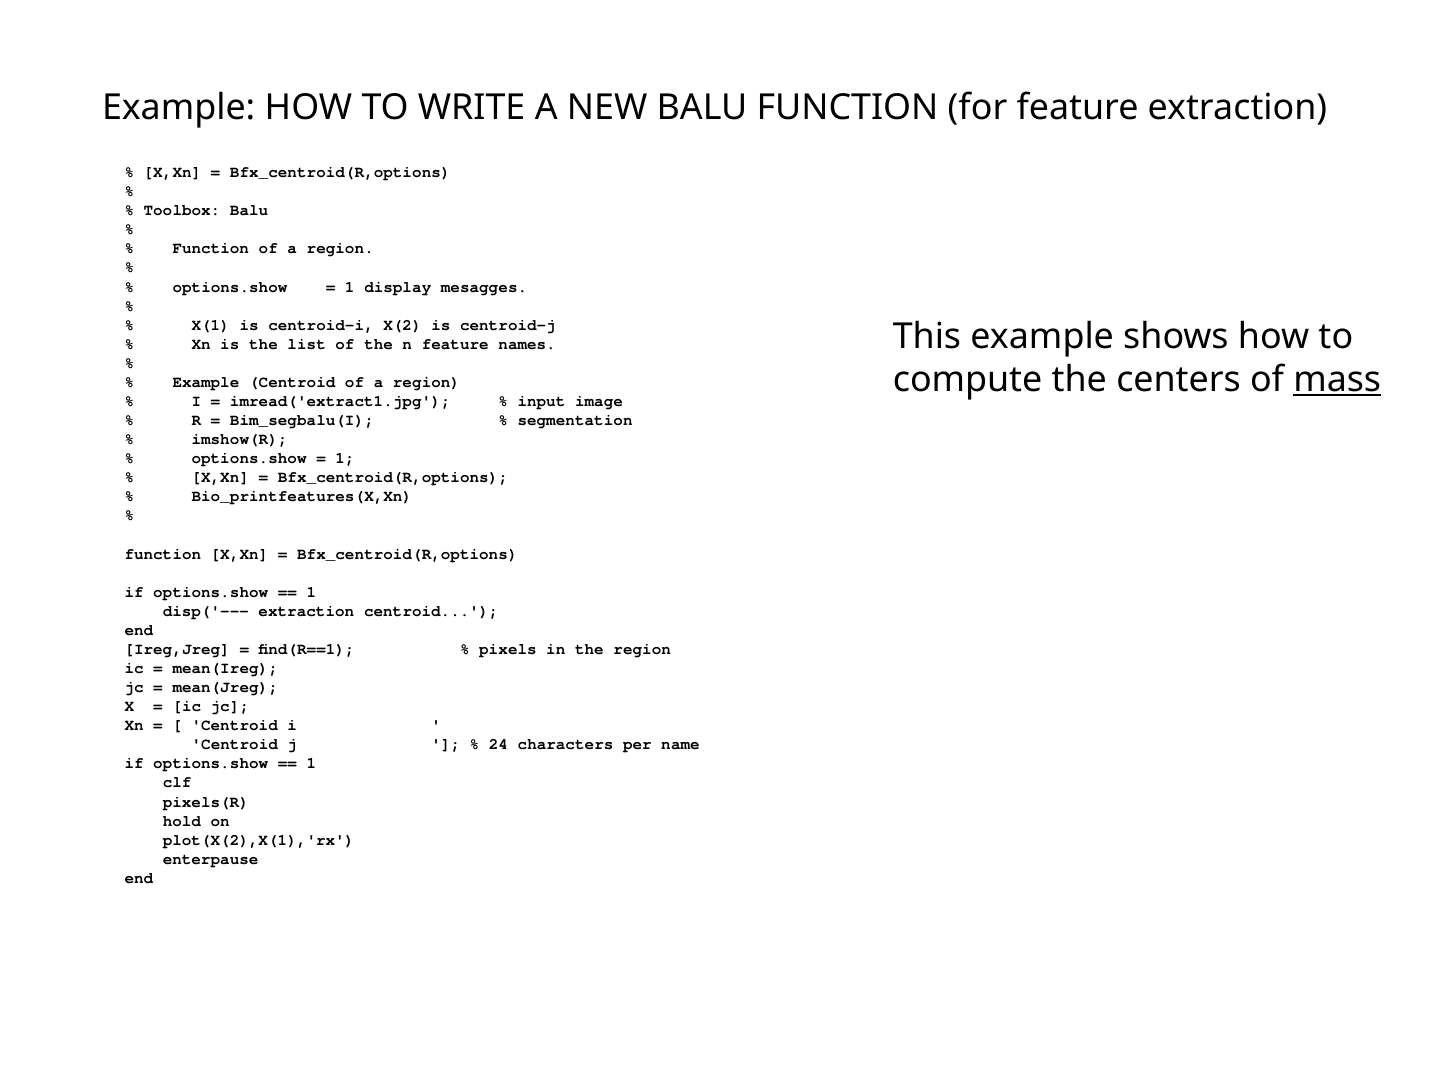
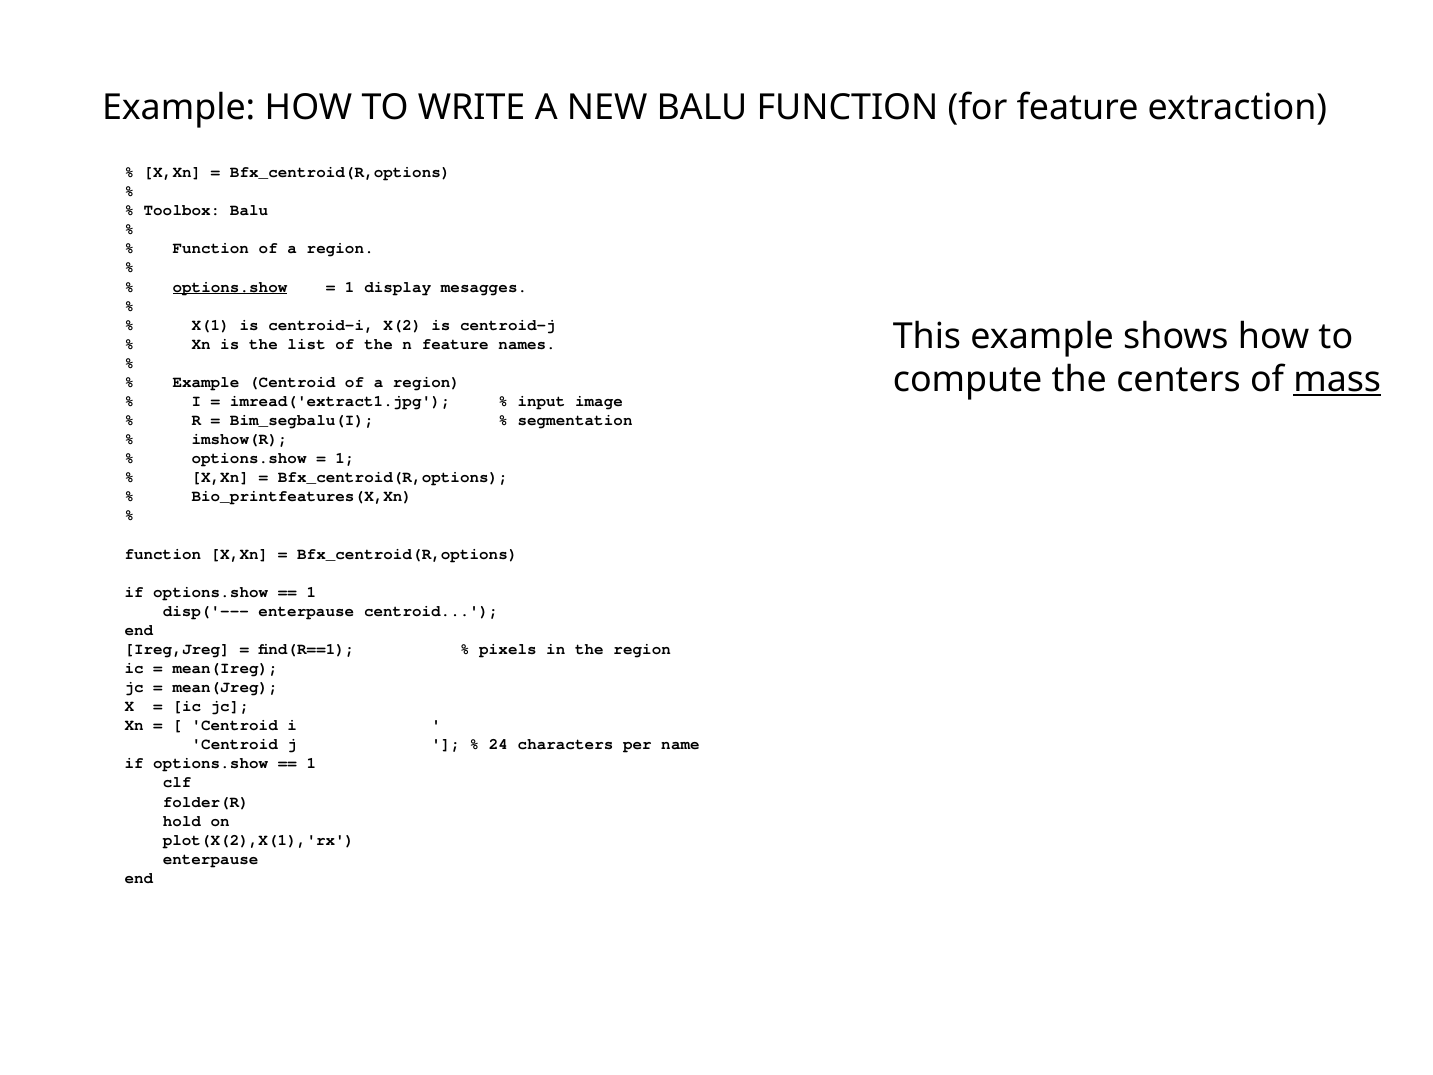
options.show at (230, 287) underline: none -> present
disp('--- extraction: extraction -> enterpause
pixels(R: pixels(R -> folder(R
